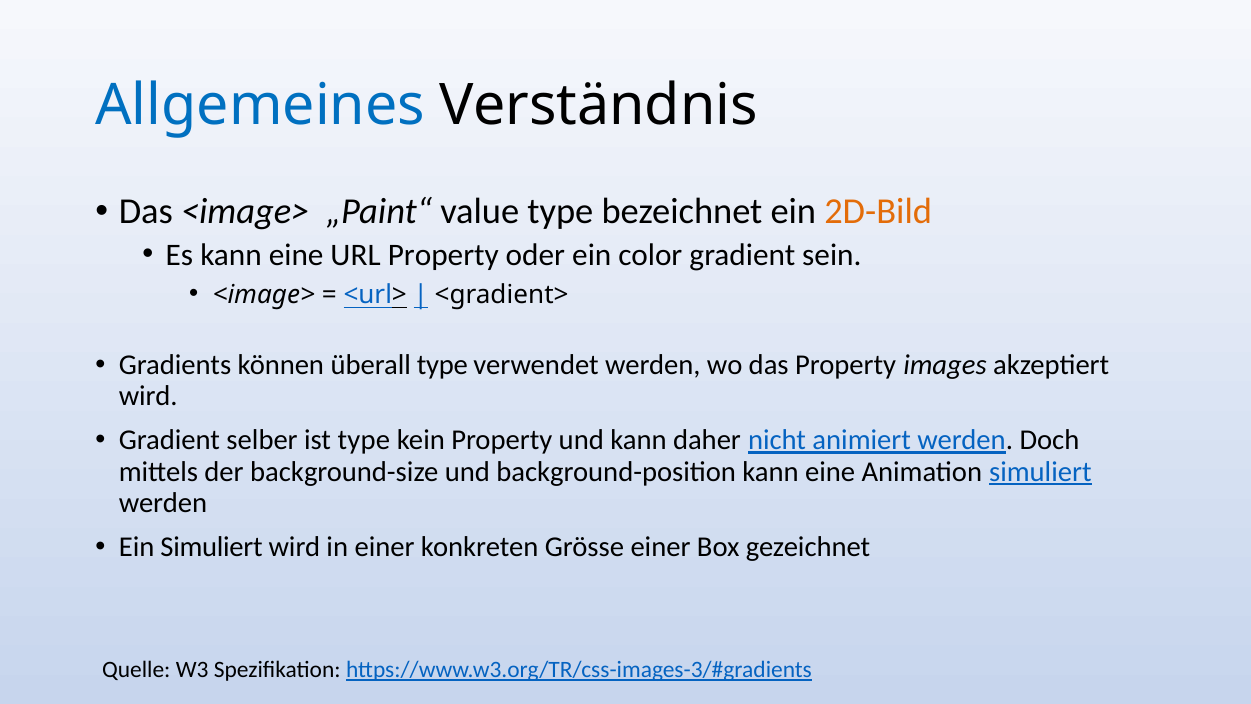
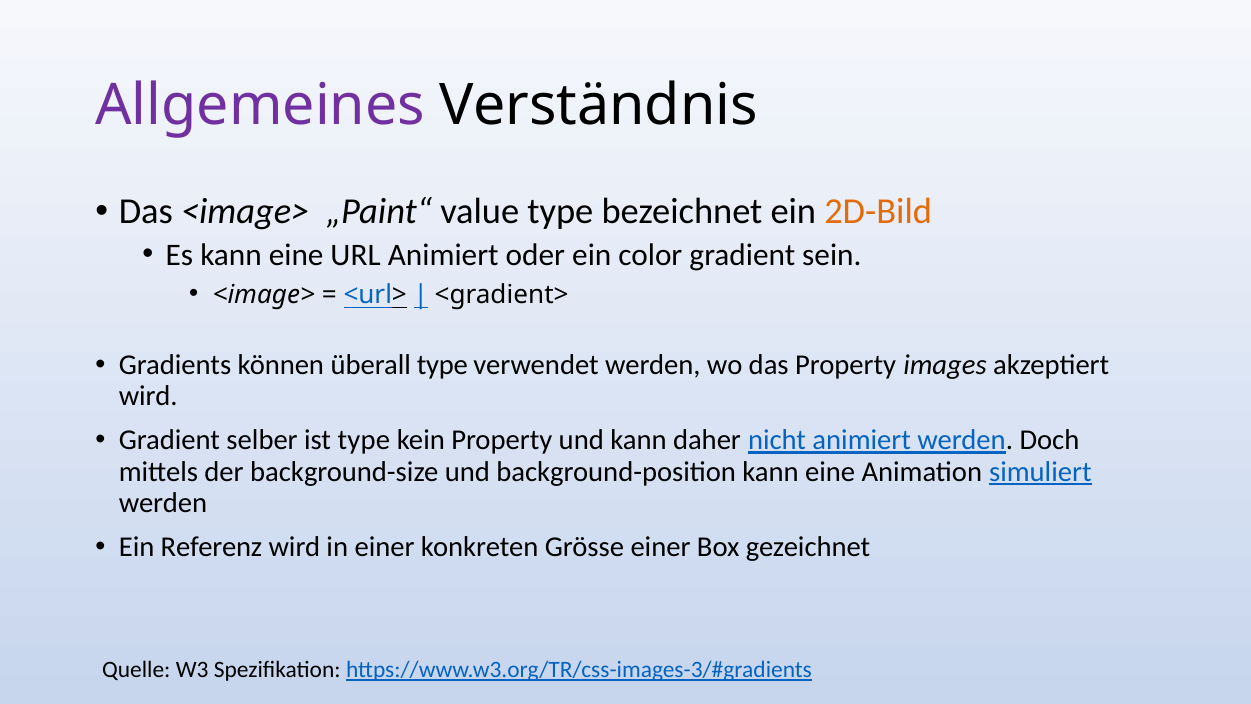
Allgemeines colour: blue -> purple
URL Property: Property -> Animiert
Ein Simuliert: Simuliert -> Referenz
